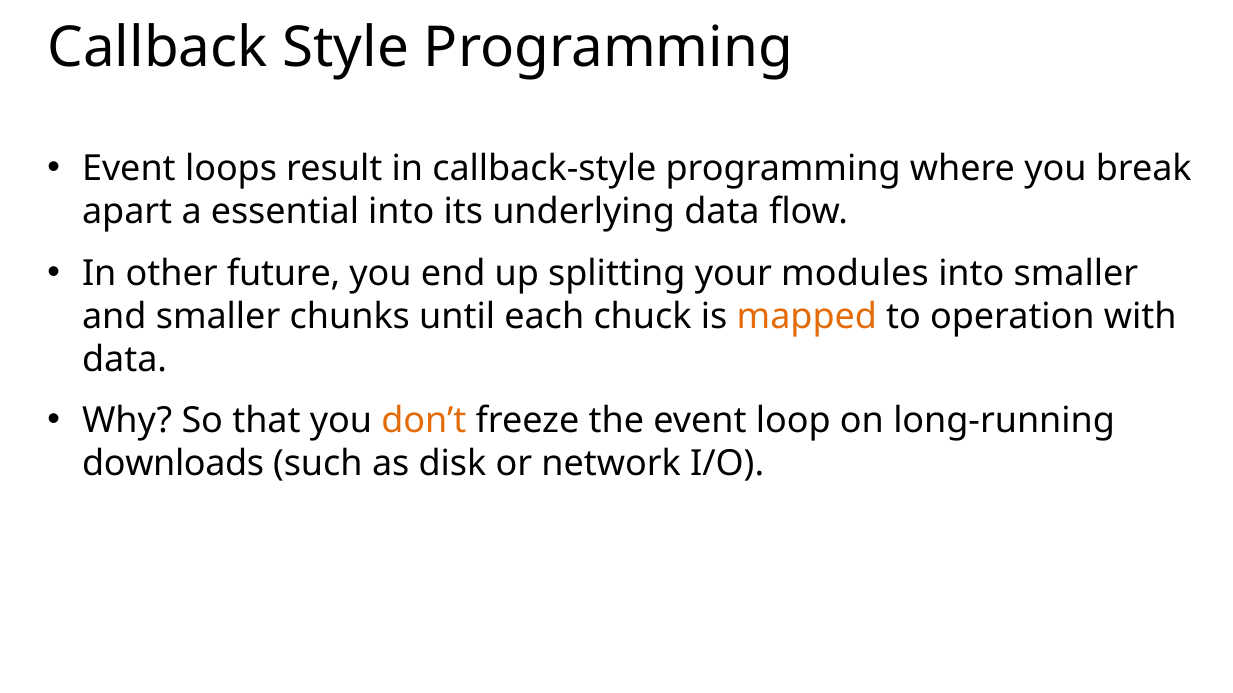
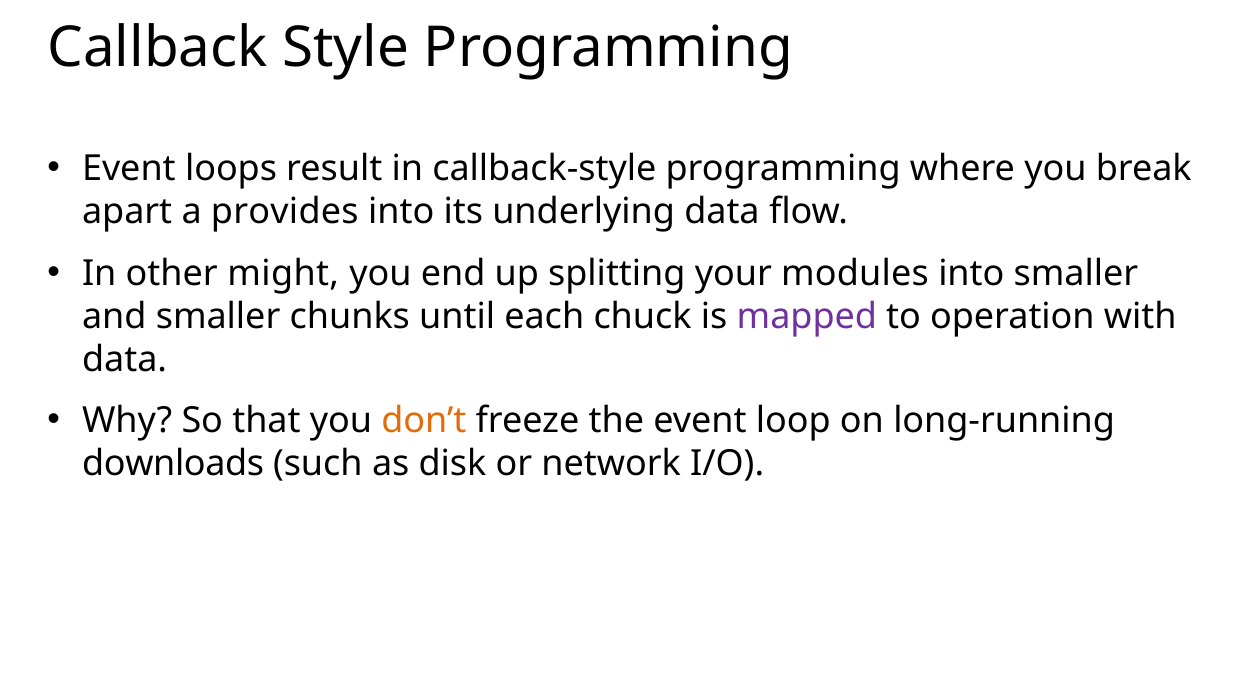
essential: essential -> provides
future: future -> might
mapped colour: orange -> purple
